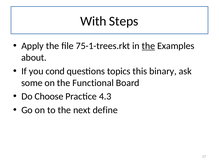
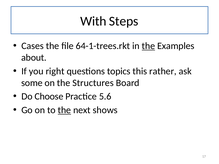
Apply: Apply -> Cases
75-1-trees.rkt: 75-1-trees.rkt -> 64-1-trees.rkt
cond: cond -> right
binary: binary -> rather
Functional: Functional -> Structures
4.3: 4.3 -> 5.6
the at (64, 110) underline: none -> present
define: define -> shows
